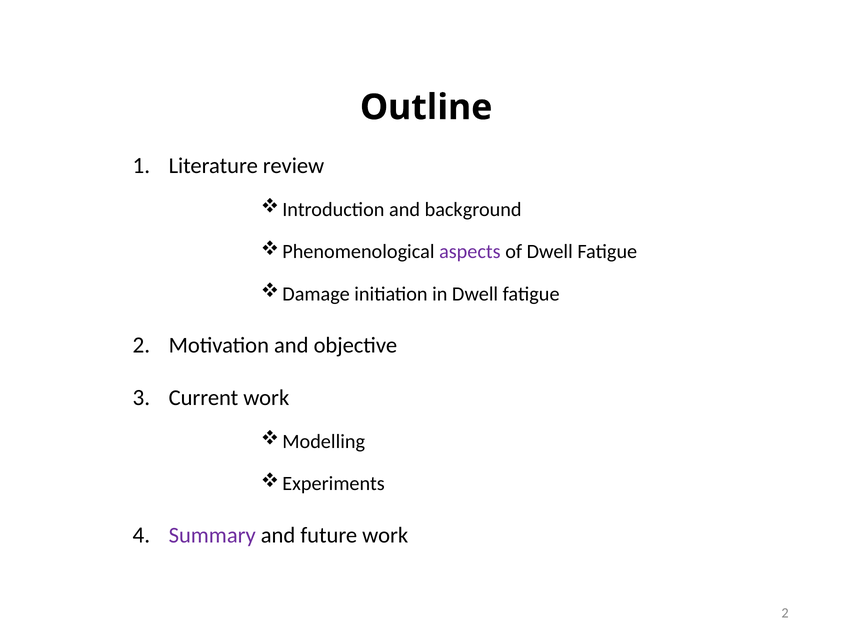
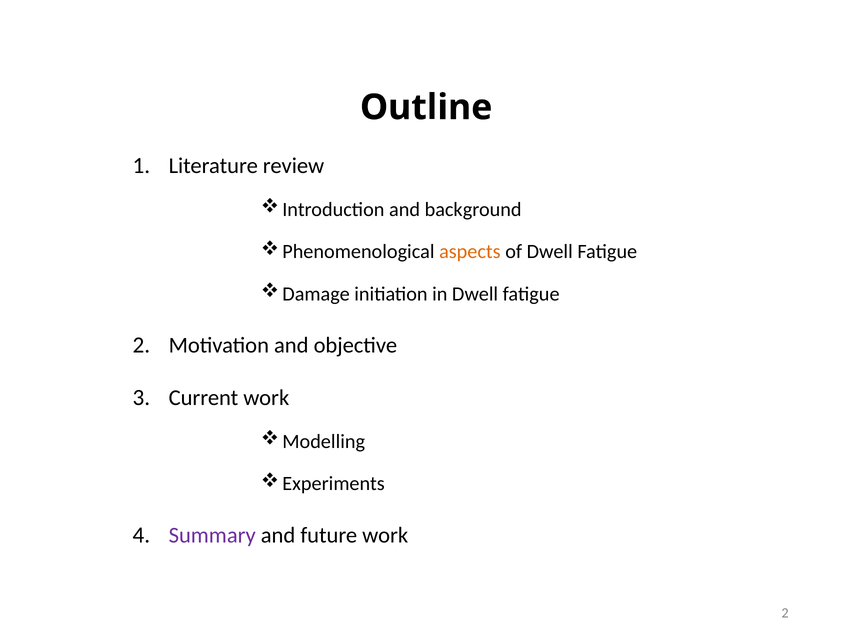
aspects colour: purple -> orange
